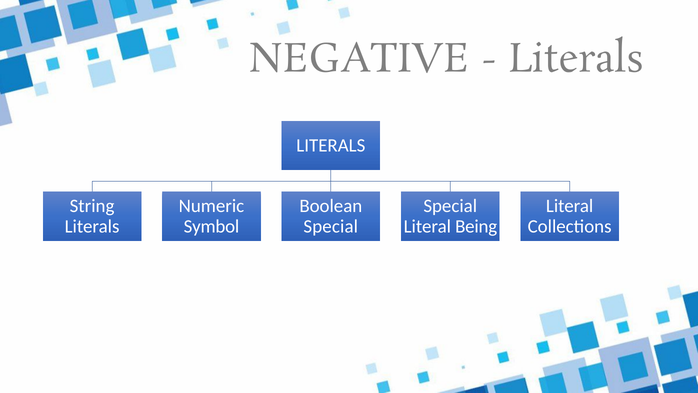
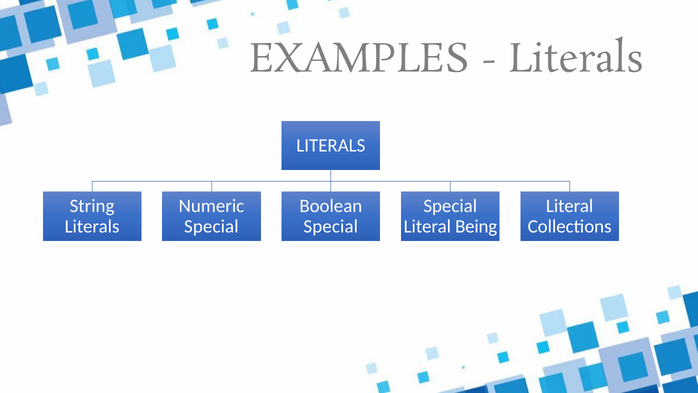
NEGATIVE: NEGATIVE -> EXAMPLES
Symbol at (212, 226): Symbol -> Special
